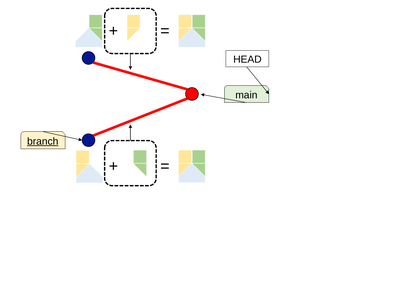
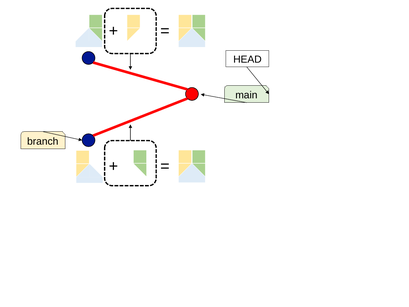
branch underline: present -> none
